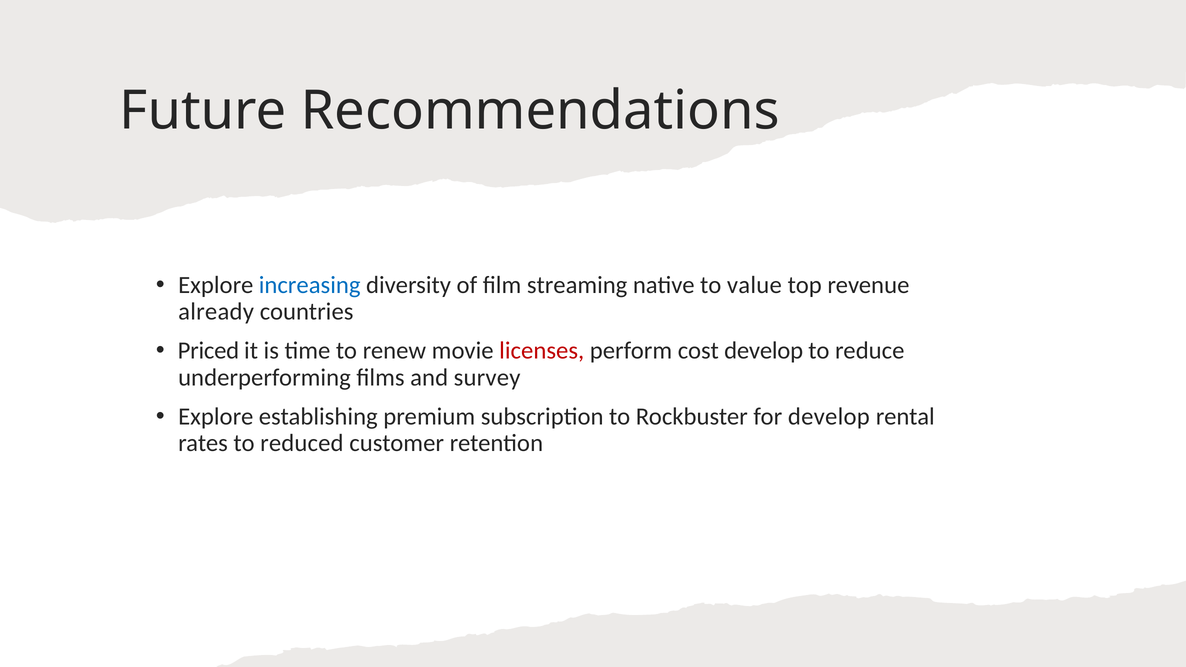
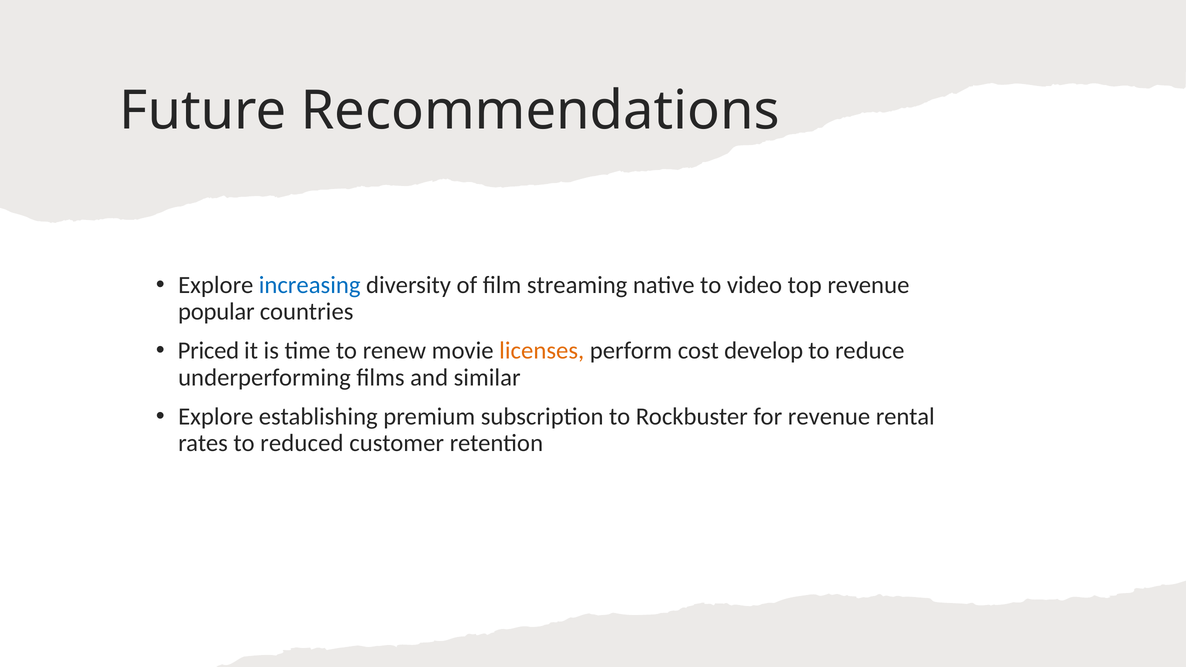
value: value -> video
already: already -> popular
licenses colour: red -> orange
survey: survey -> similar
for develop: develop -> revenue
